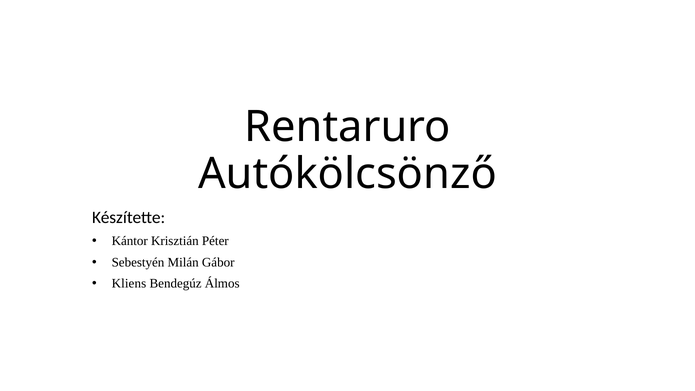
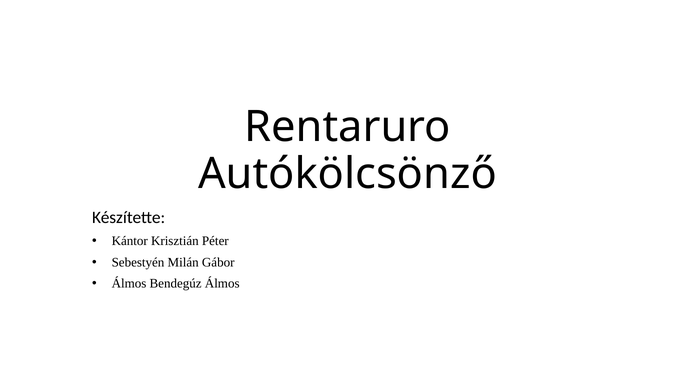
Kliens at (129, 284): Kliens -> Álmos
